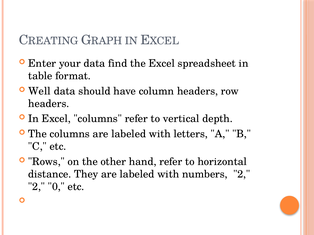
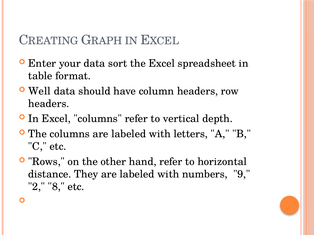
find: find -> sort
numbers 2: 2 -> 9
0: 0 -> 8
